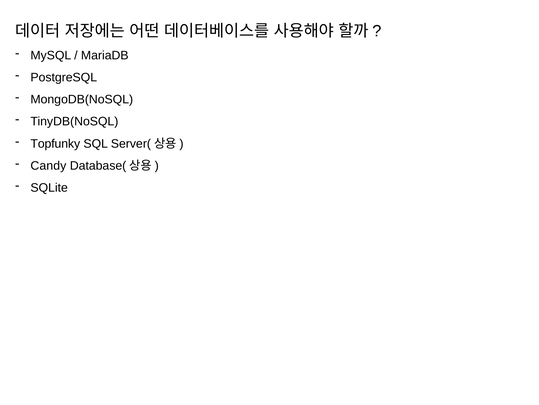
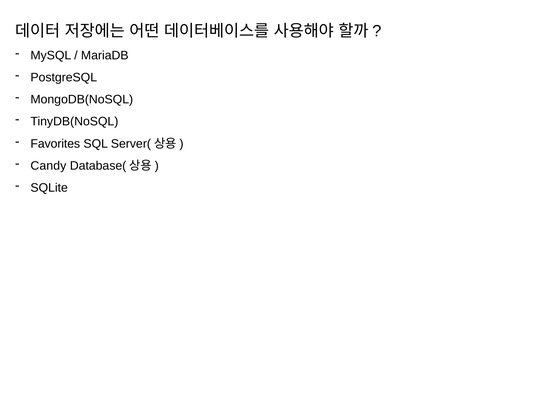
Topfunky: Topfunky -> Favorites
